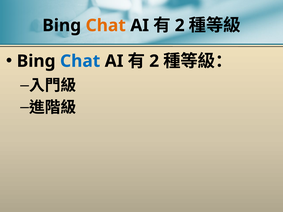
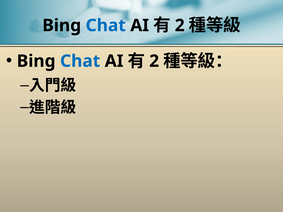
Chat at (106, 26) colour: orange -> blue
